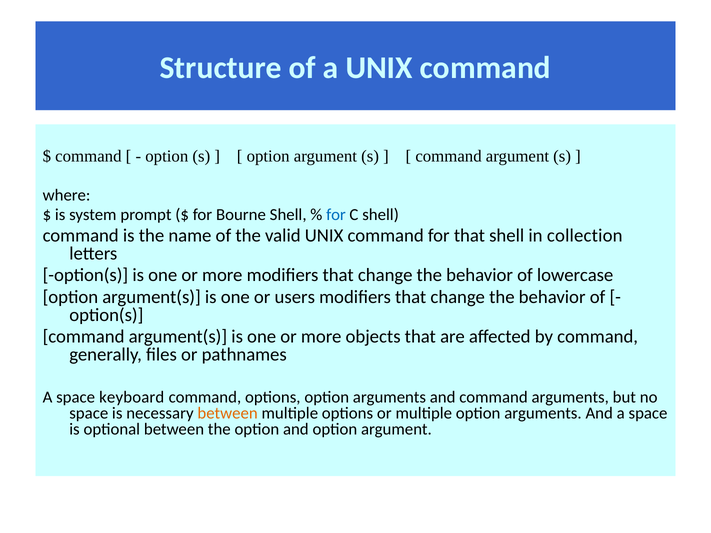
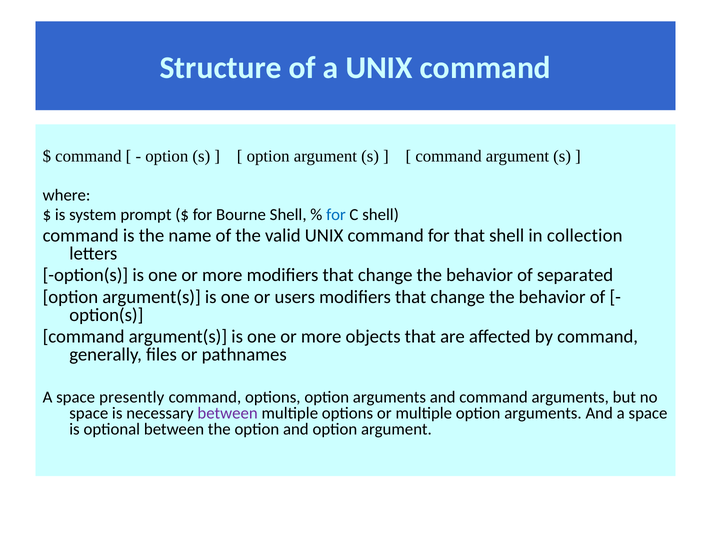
lowercase: lowercase -> separated
keyboard: keyboard -> presently
between at (228, 413) colour: orange -> purple
